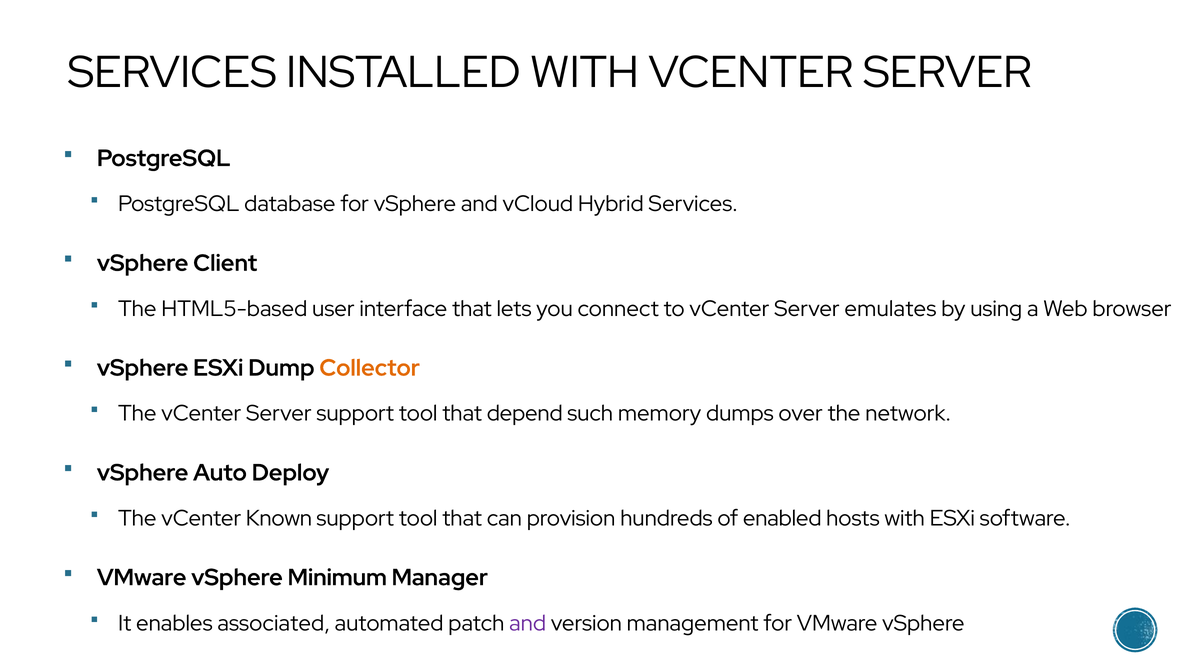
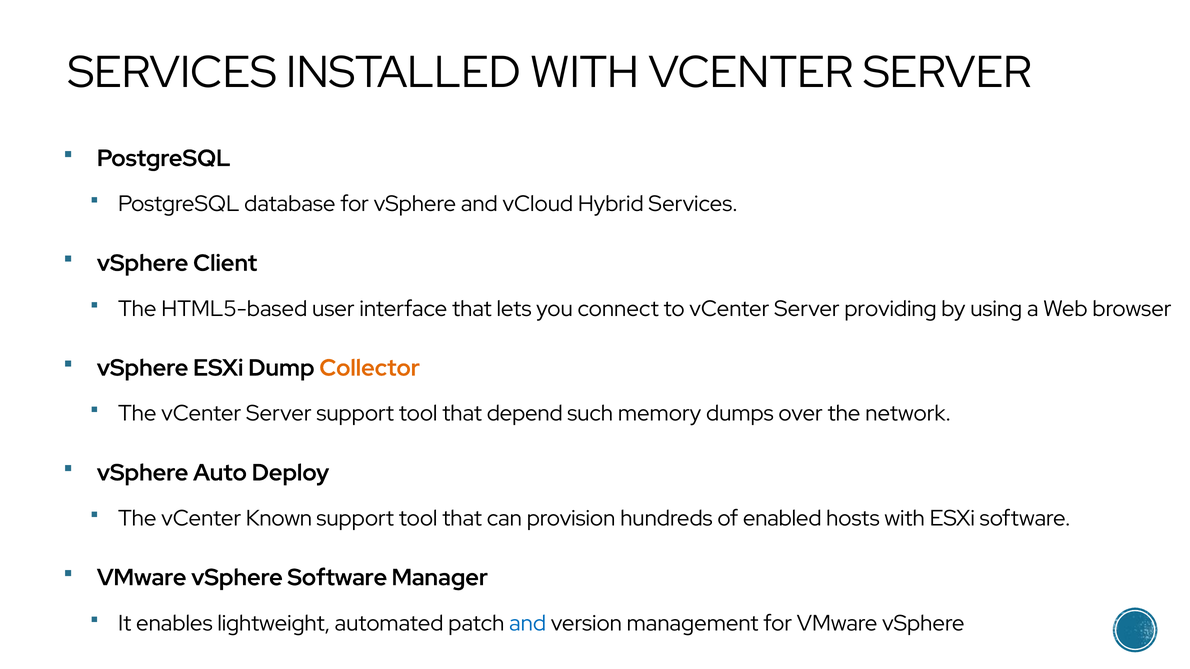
emulates: emulates -> providing
vSphere Minimum: Minimum -> Software
associated: associated -> lightweight
and at (528, 624) colour: purple -> blue
